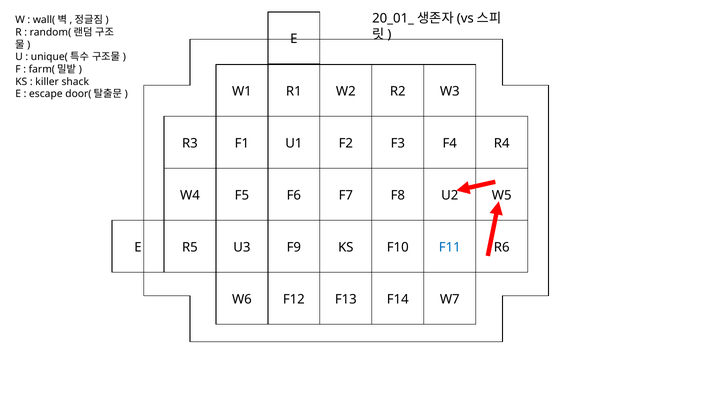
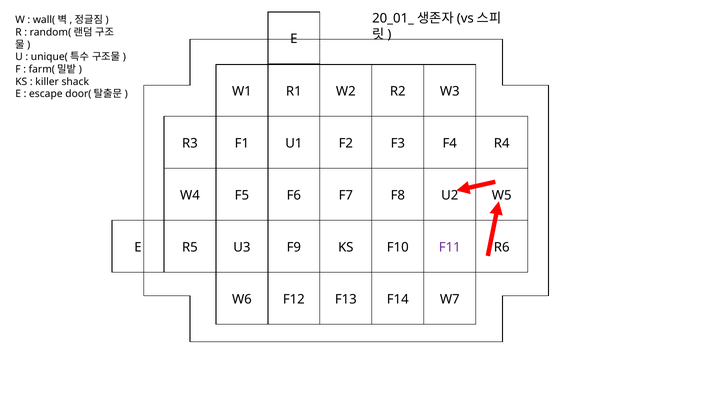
F11 colour: blue -> purple
